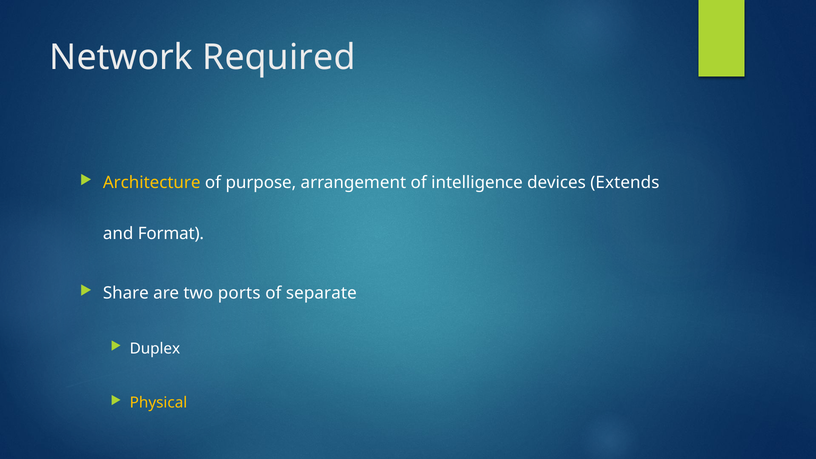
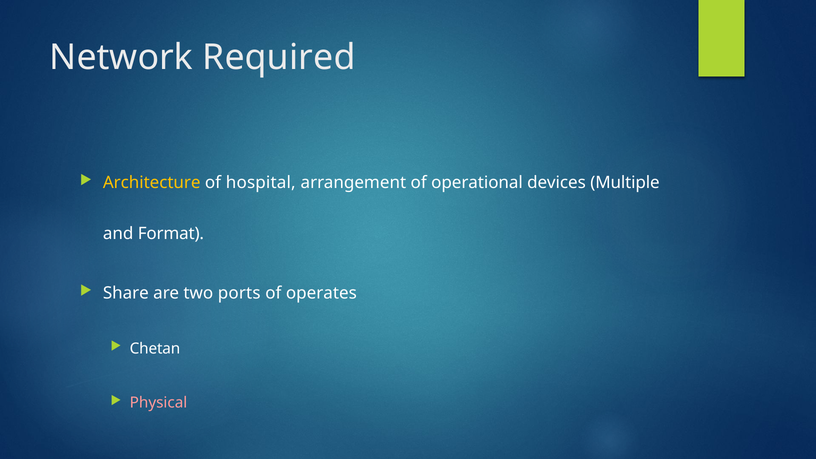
purpose: purpose -> hospital
intelligence: intelligence -> operational
Extends: Extends -> Multiple
separate: separate -> operates
Duplex: Duplex -> Chetan
Physical colour: yellow -> pink
